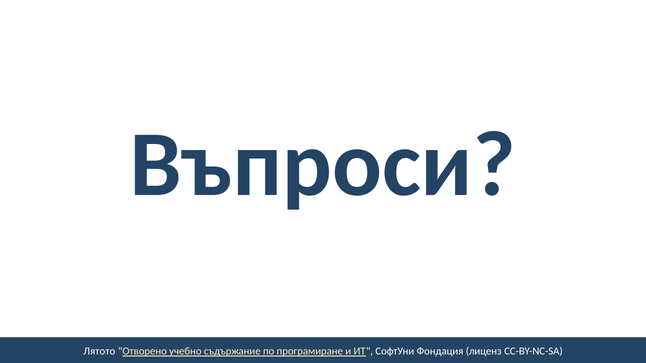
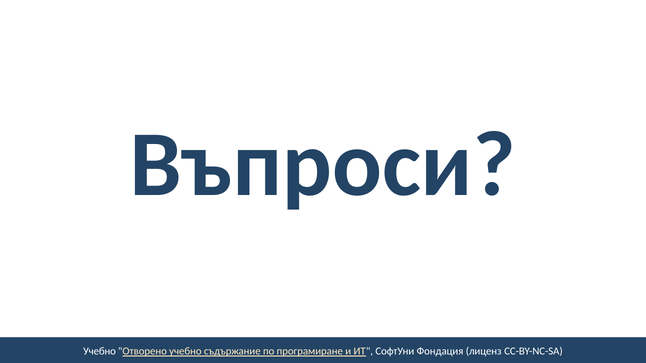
Лятото at (99, 352): Лятото -> Учебно
